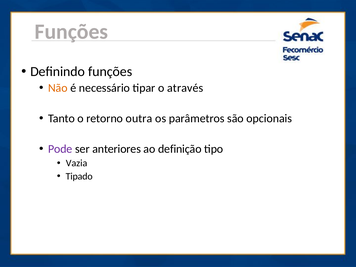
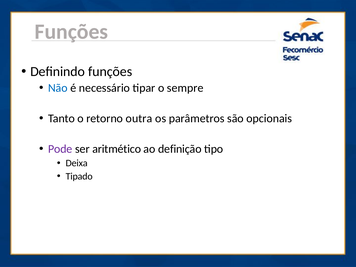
Não colour: orange -> blue
através: através -> sempre
anteriores: anteriores -> aritmético
Vazia: Vazia -> Deixa
